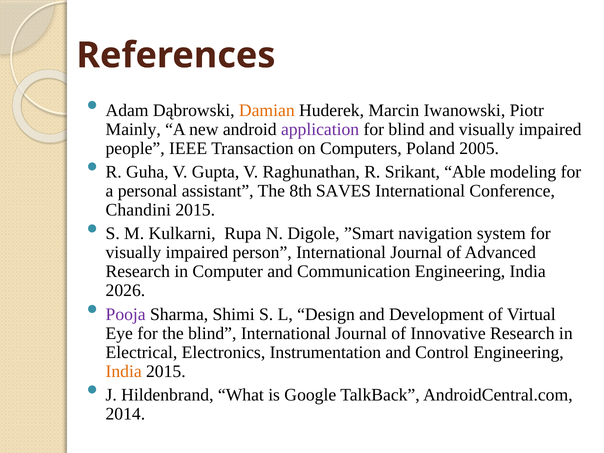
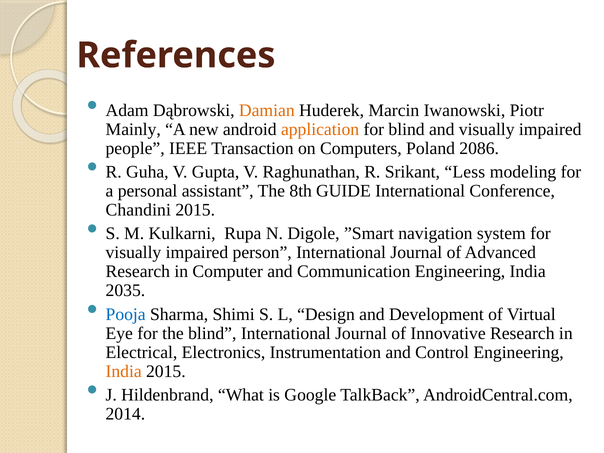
application colour: purple -> orange
2005: 2005 -> 2086
Able: Able -> Less
SAVES: SAVES -> GUIDE
2026: 2026 -> 2035
Pooja colour: purple -> blue
